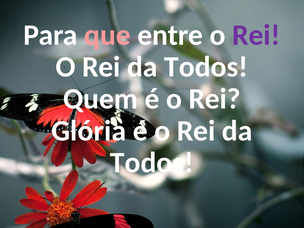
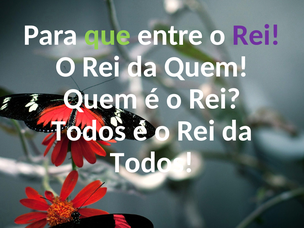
que colour: pink -> light green
Todos at (206, 67): Todos -> Quem
Glória at (89, 131): Glória -> Todos
